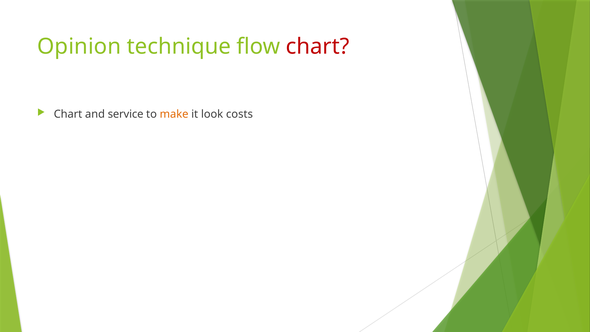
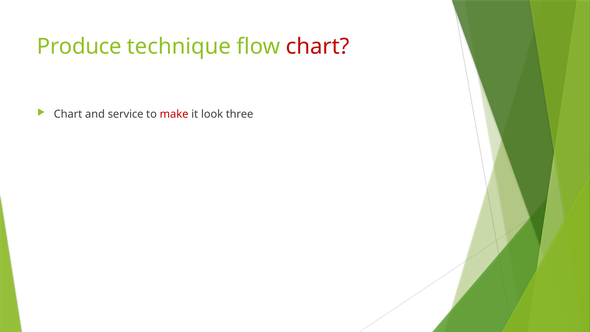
Opinion: Opinion -> Produce
make colour: orange -> red
costs: costs -> three
